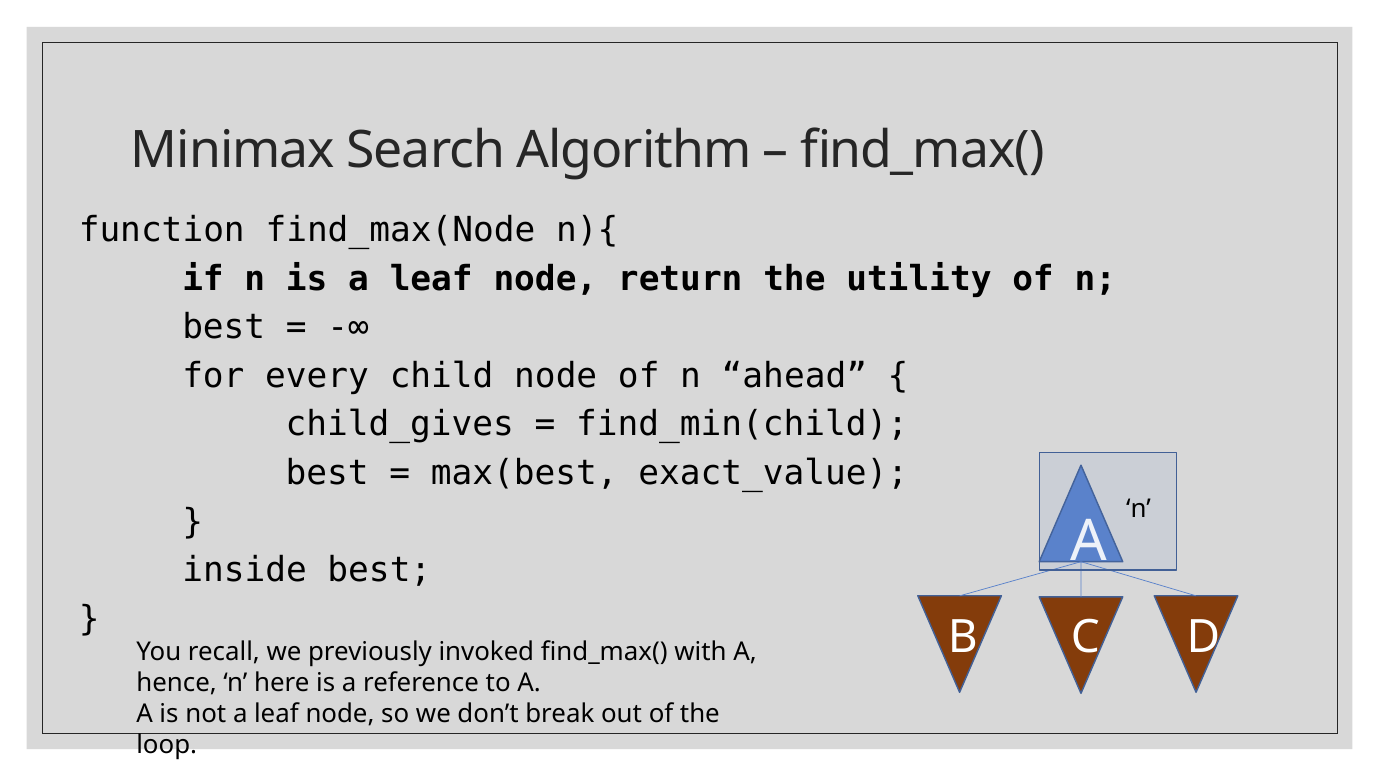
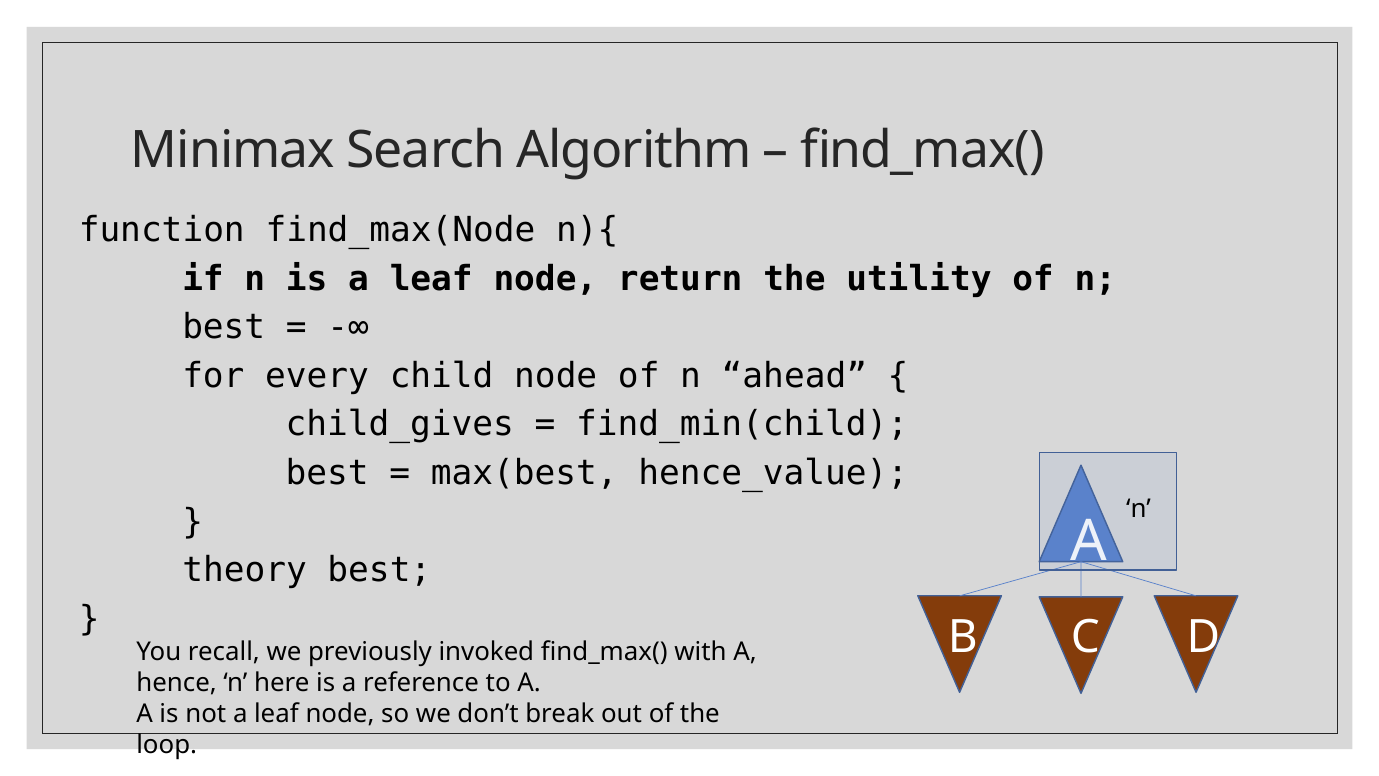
exact_value: exact_value -> hence_value
inside: inside -> theory
